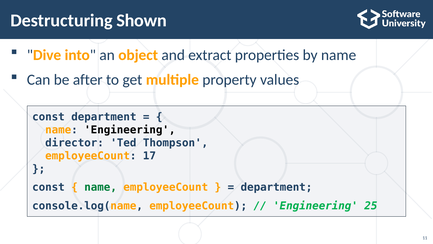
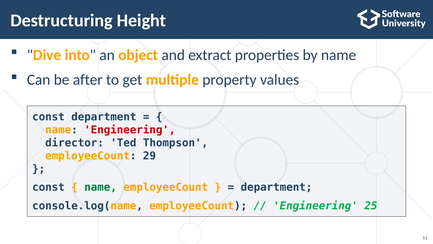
Shown: Shown -> Height
Engineering at (130, 130) colour: black -> red
17: 17 -> 29
